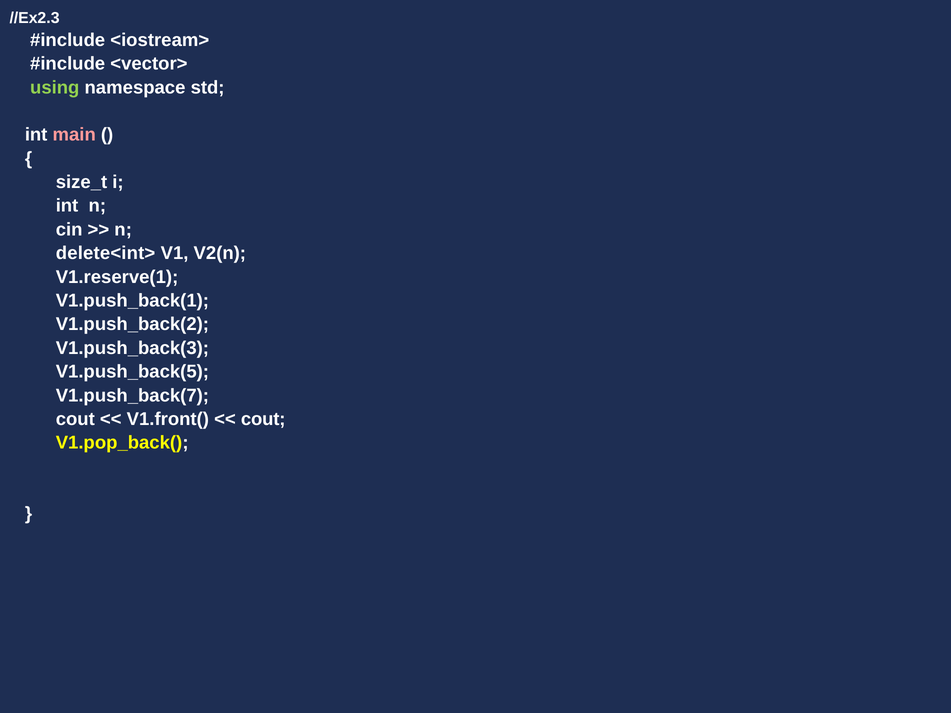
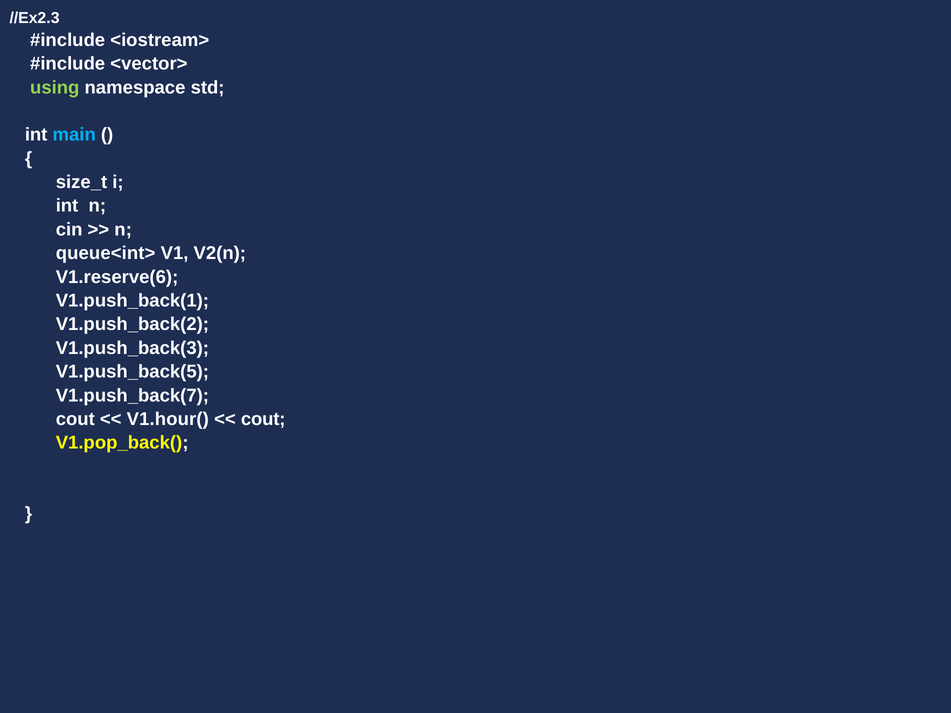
main colour: pink -> light blue
delete<int>: delete<int> -> queue<int>
V1.reserve(1: V1.reserve(1 -> V1.reserve(6
V1.front(: V1.front( -> V1.hour(
